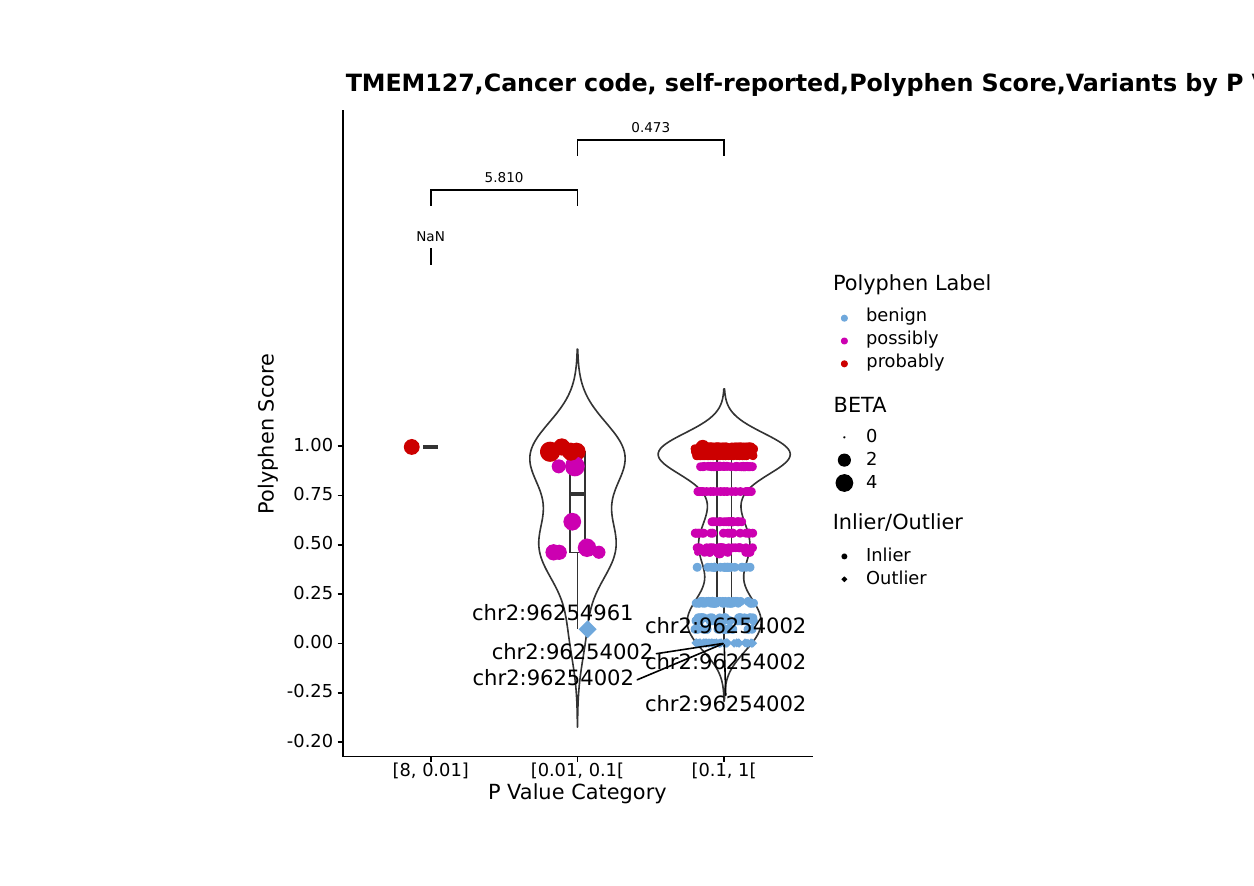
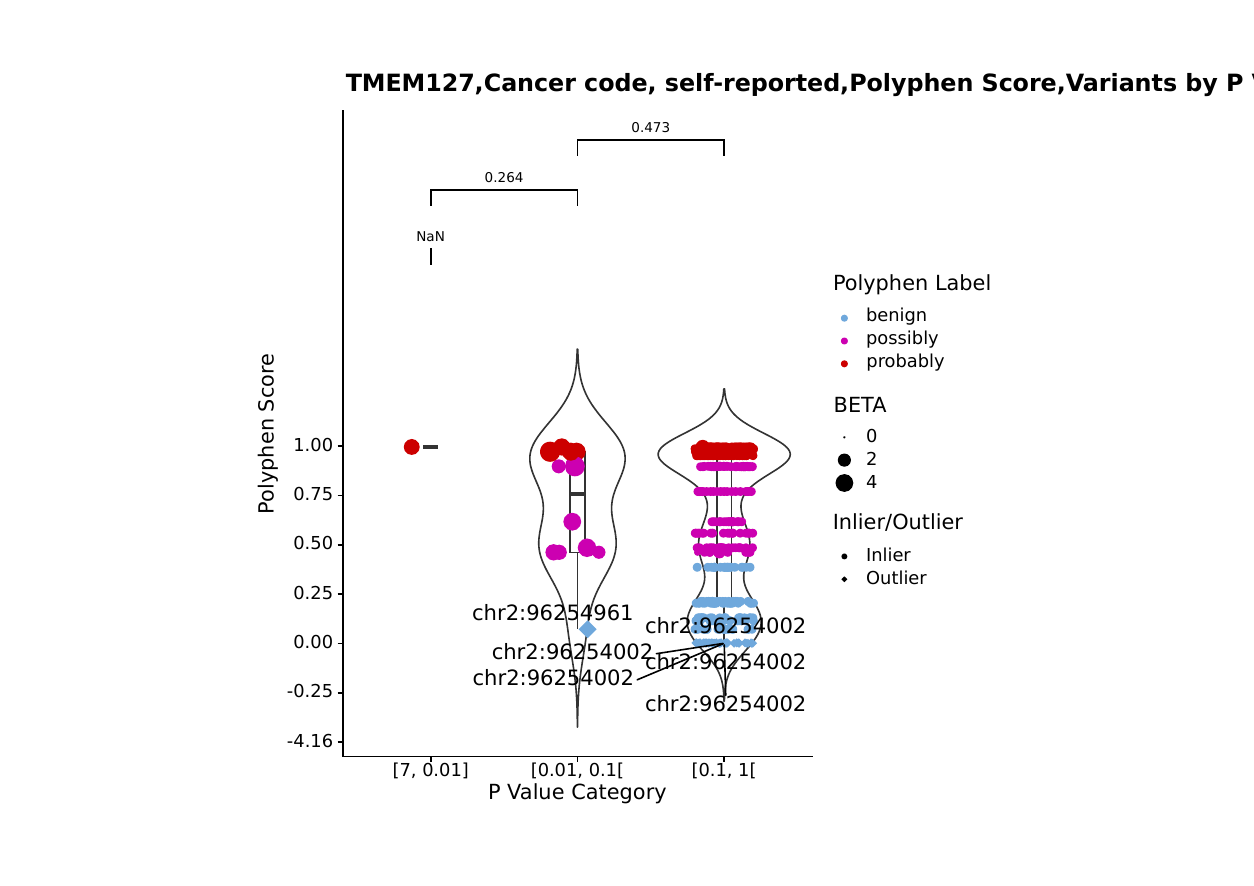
5.810: 5.810 -> 0.264
-0.20: -0.20 -> -4.16
8: 8 -> 7
